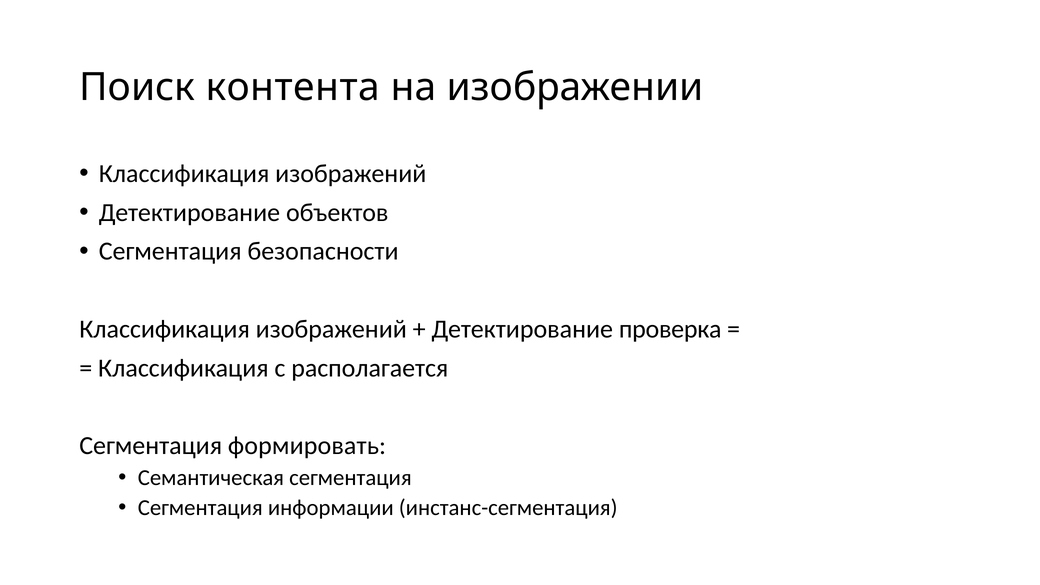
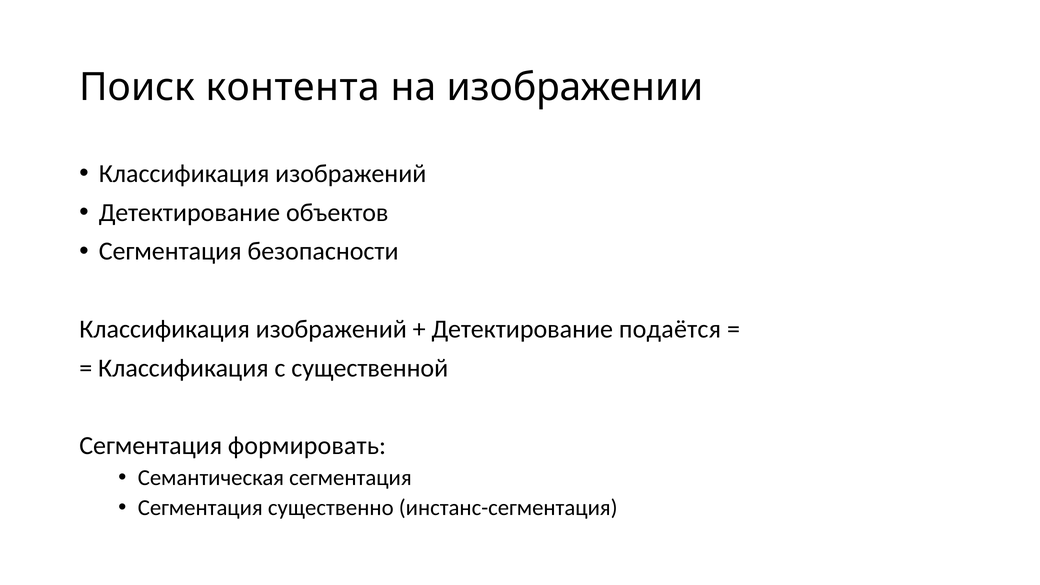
проверка: проверка -> подаётся
располагается: располагается -> существенной
информации: информации -> существенно
